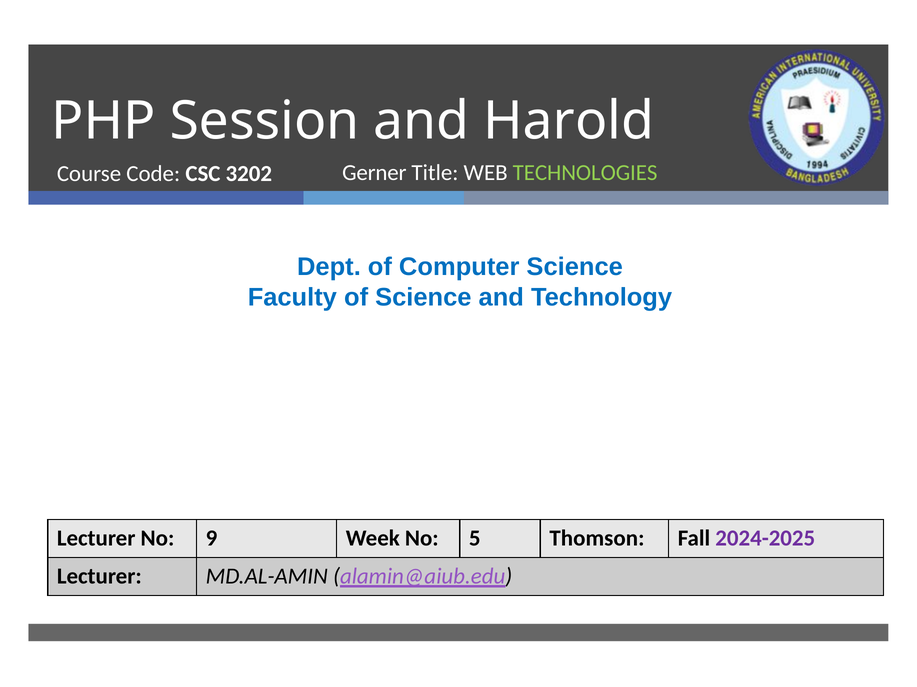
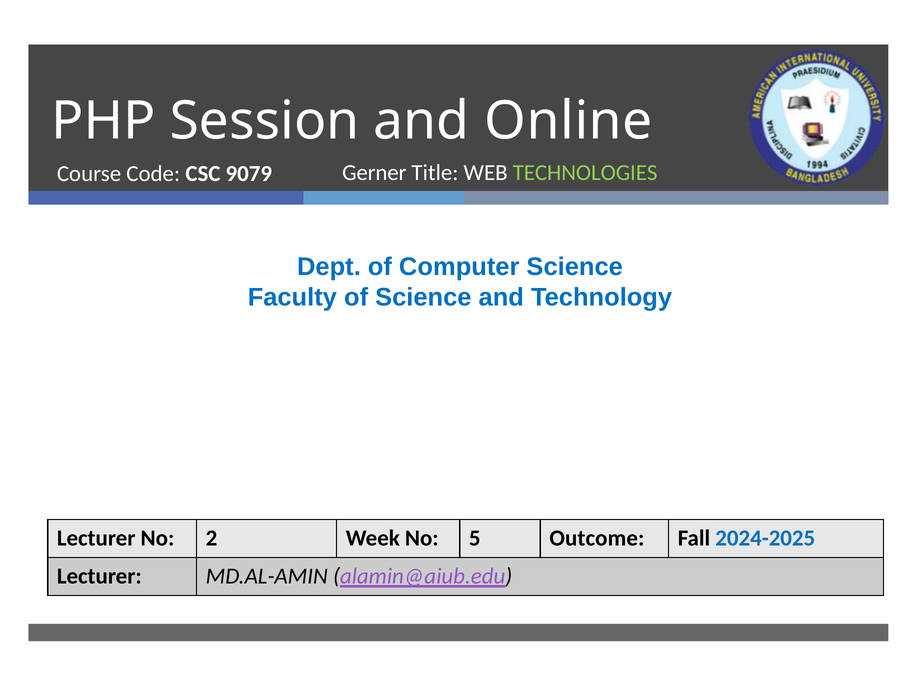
Harold: Harold -> Online
3202: 3202 -> 9079
9: 9 -> 2
Thomson: Thomson -> Outcome
2024-2025 colour: purple -> blue
